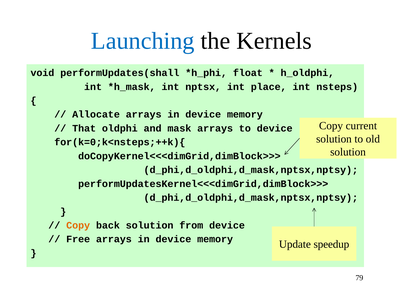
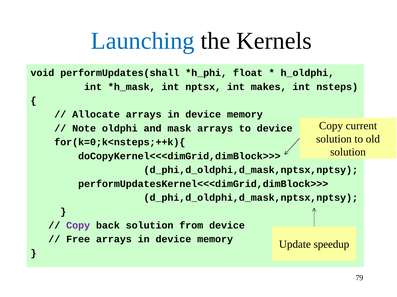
place: place -> makes
That: That -> Note
Copy at (78, 226) colour: orange -> purple
